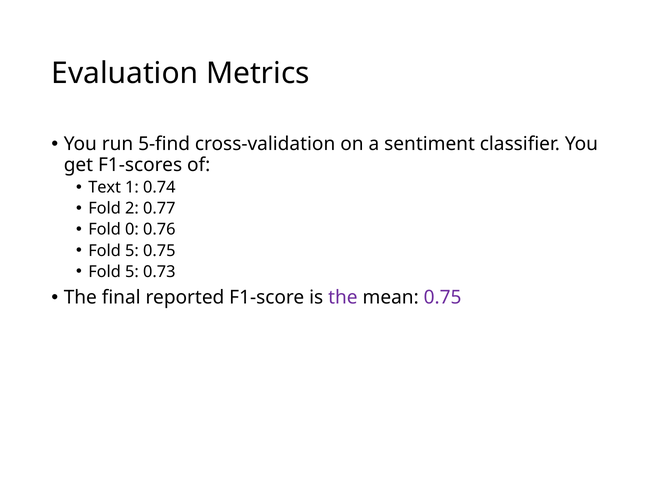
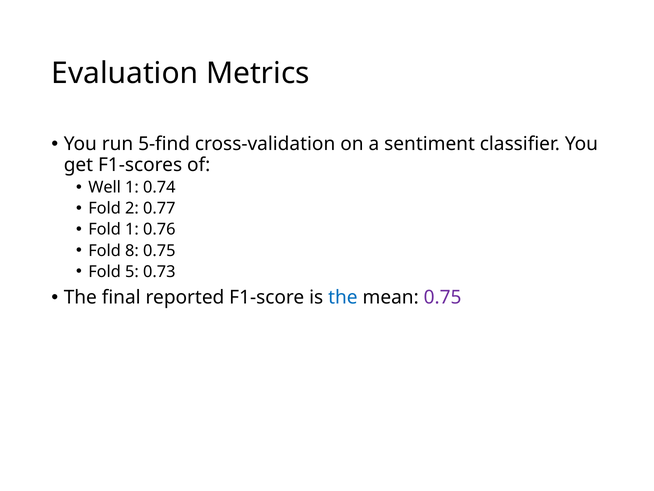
Text: Text -> Well
Fold 0: 0 -> 1
5 at (132, 250): 5 -> 8
the at (343, 297) colour: purple -> blue
